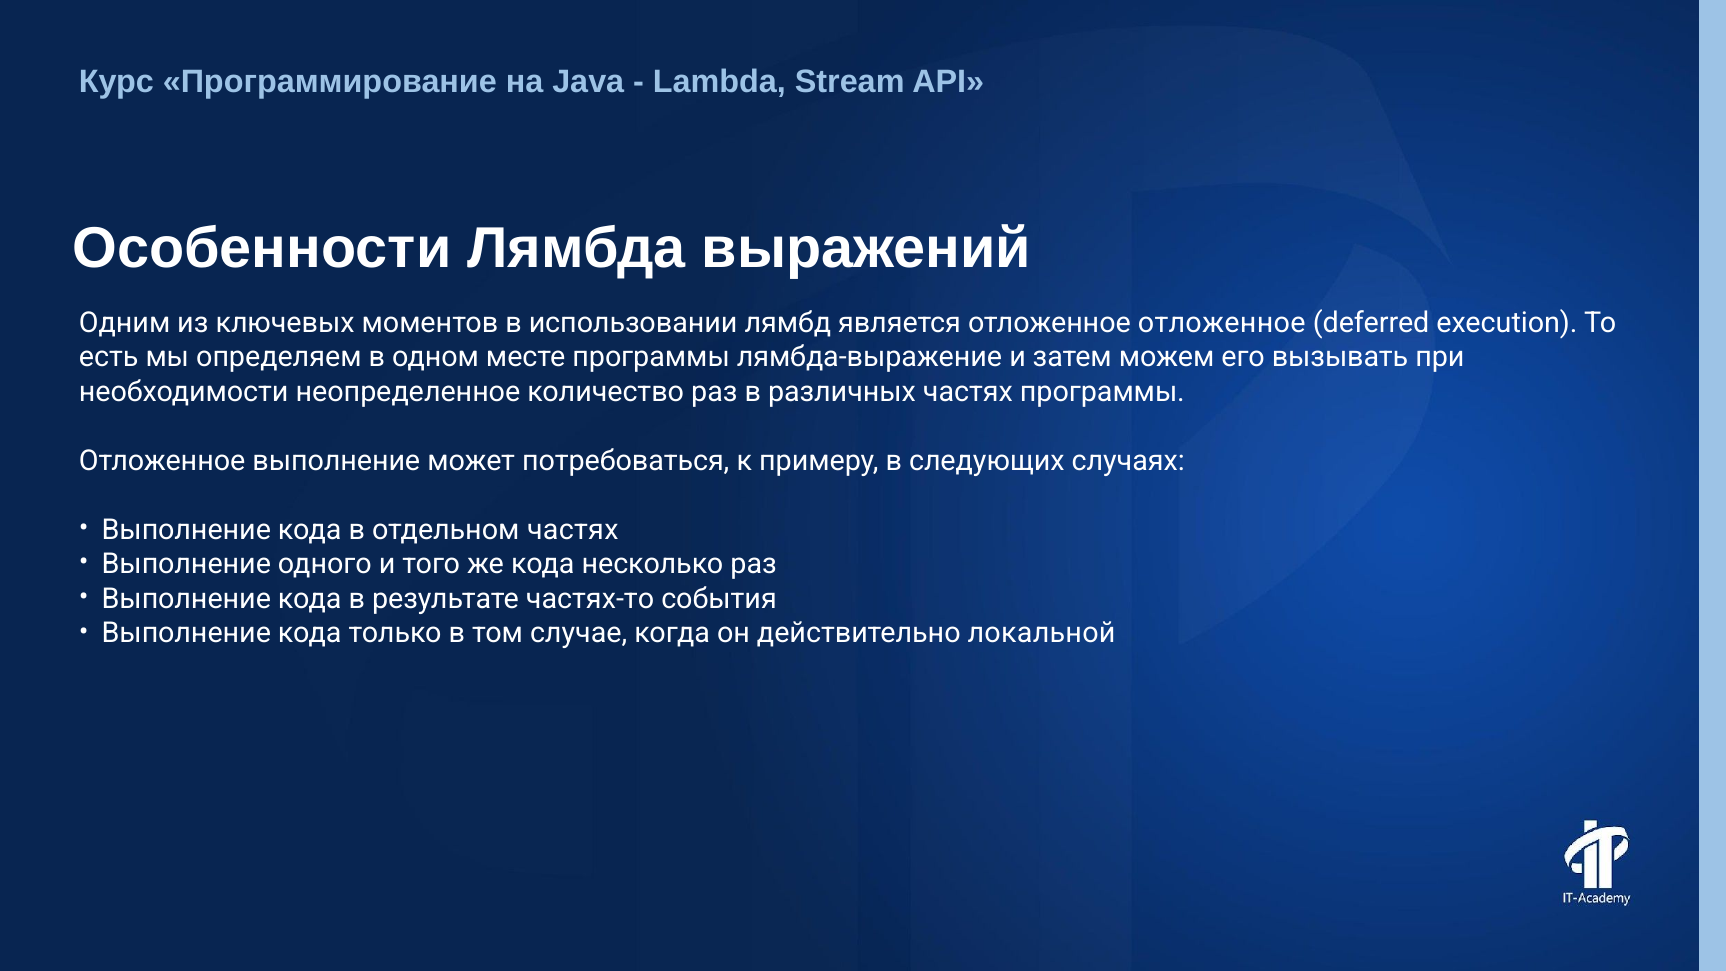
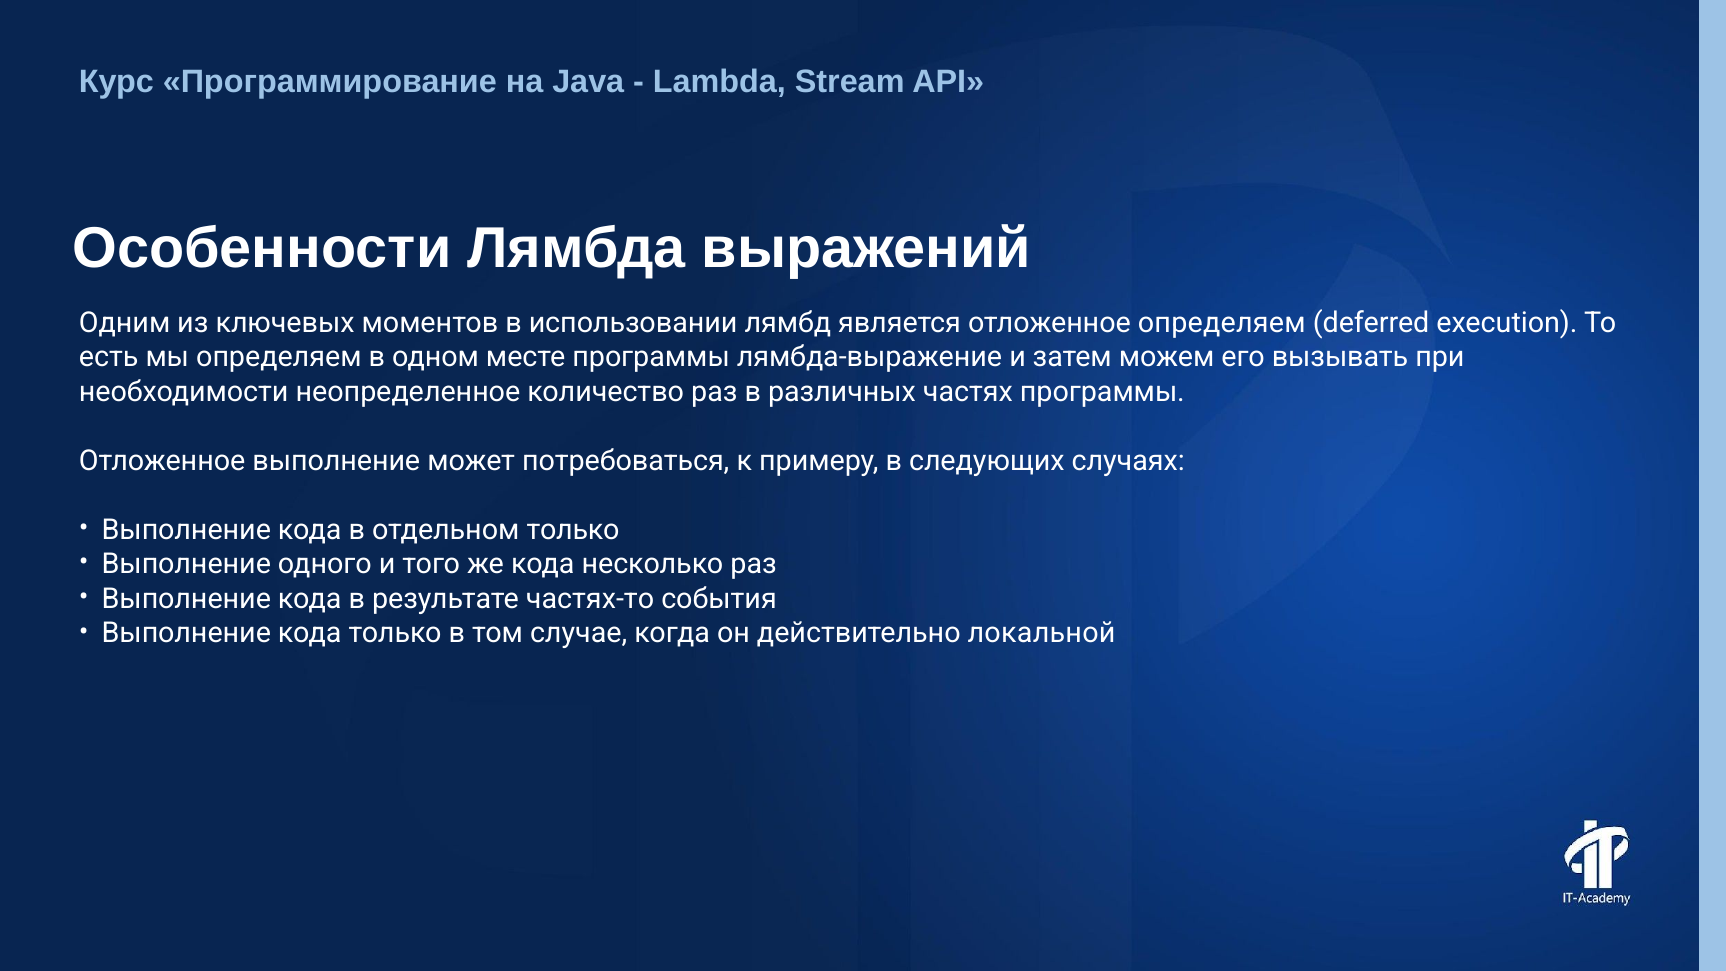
отложенное отложенное: отложенное -> определяем
отдельном частях: частях -> только
